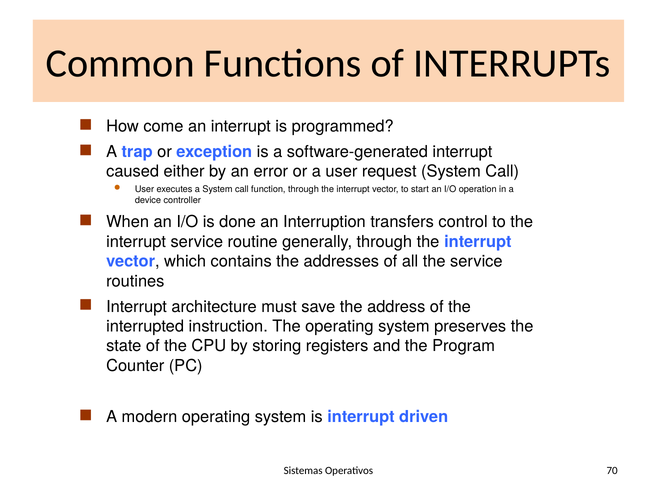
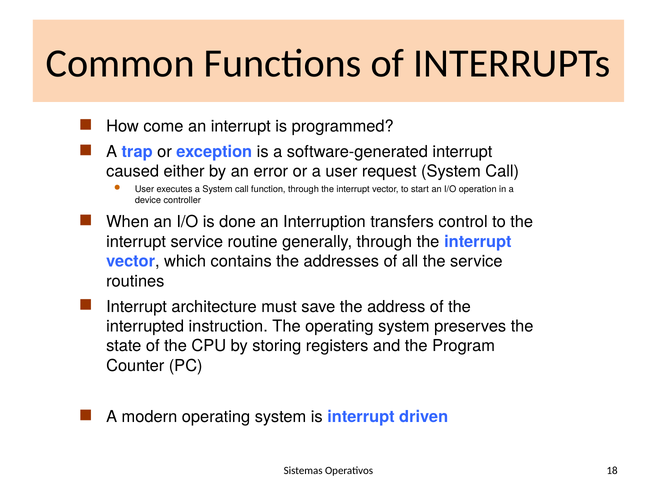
70: 70 -> 18
